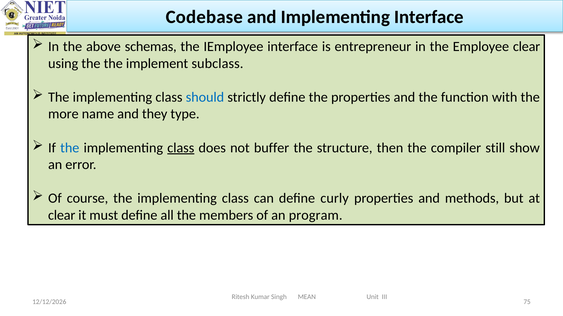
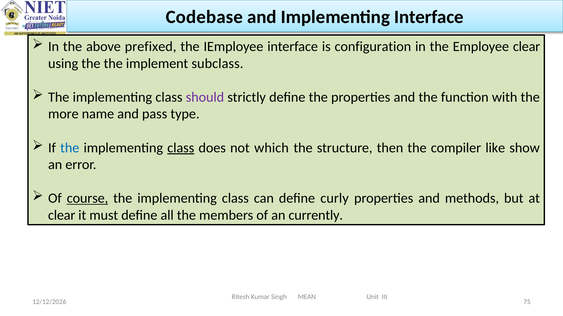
schemas: schemas -> prefixed
entrepreneur: entrepreneur -> configuration
should colour: blue -> purple
they: they -> pass
buffer: buffer -> which
still: still -> like
course underline: none -> present
program: program -> currently
